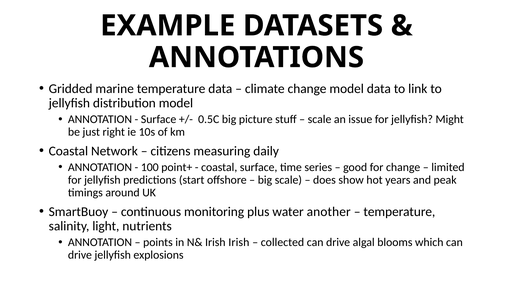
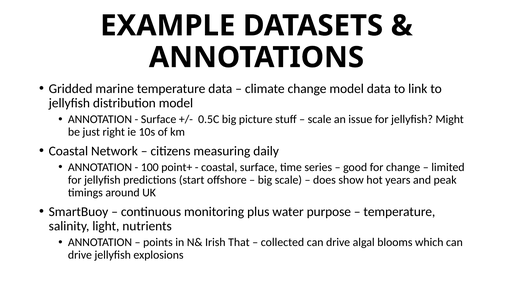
another: another -> purpose
Irish Irish: Irish -> That
